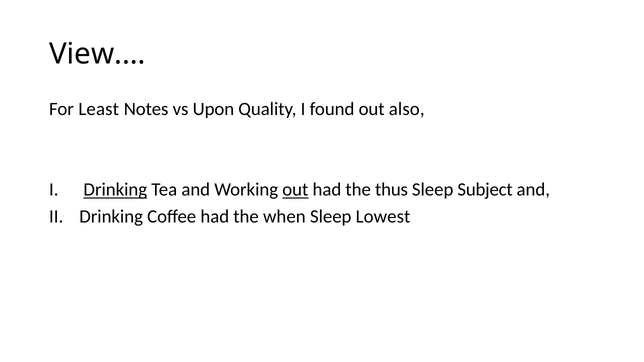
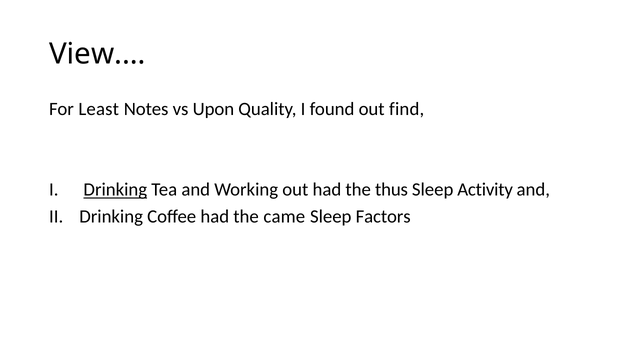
also: also -> find
out at (295, 190) underline: present -> none
Subject: Subject -> Activity
when: when -> came
Lowest: Lowest -> Factors
